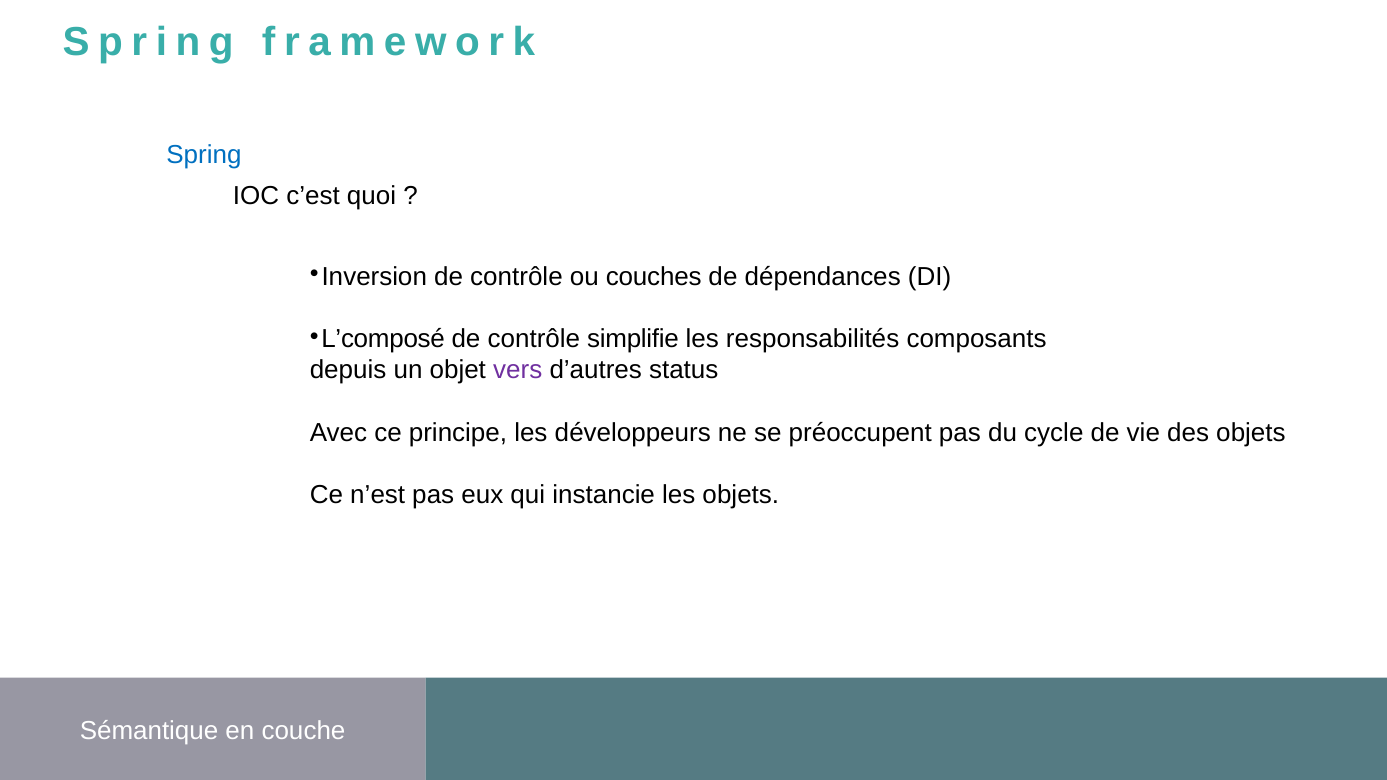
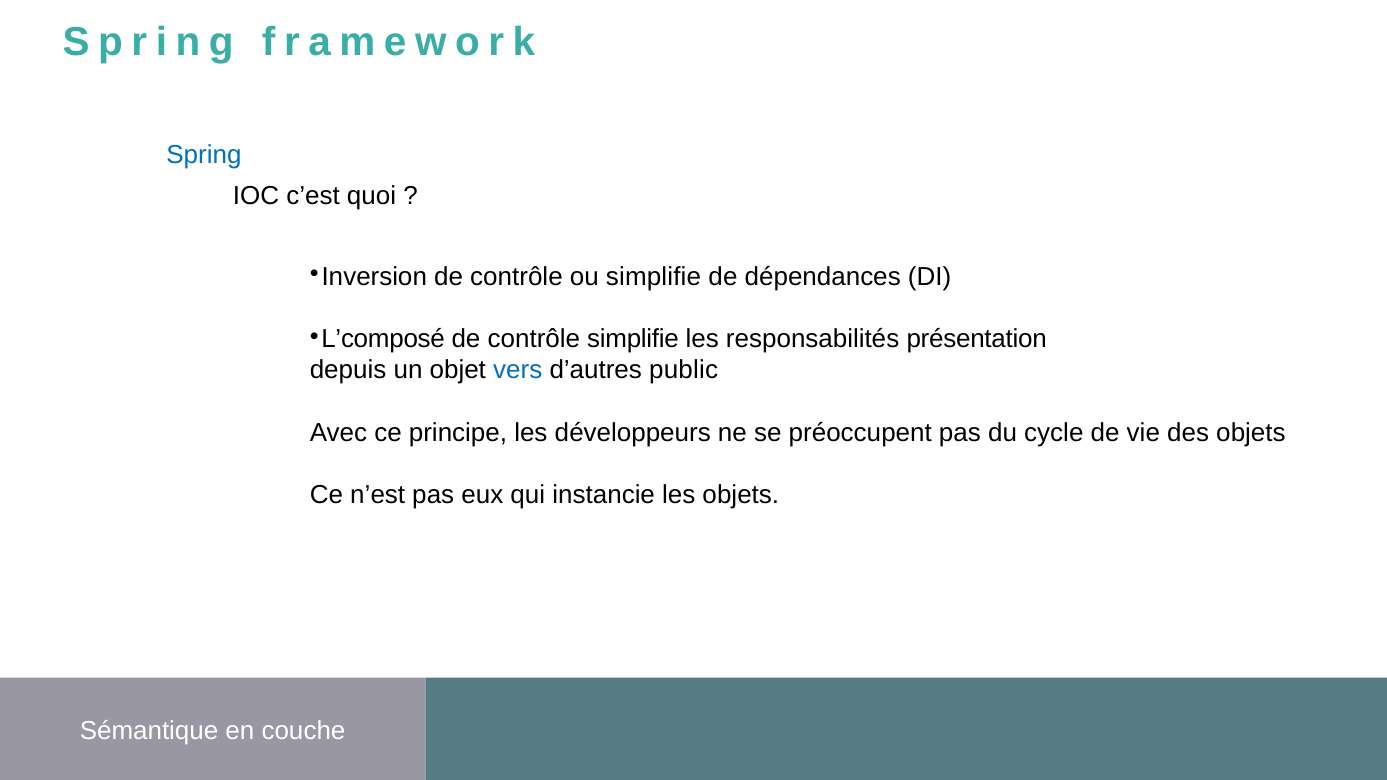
ou couches: couches -> simplifie
composants: composants -> présentation
vers colour: purple -> blue
status: status -> public
